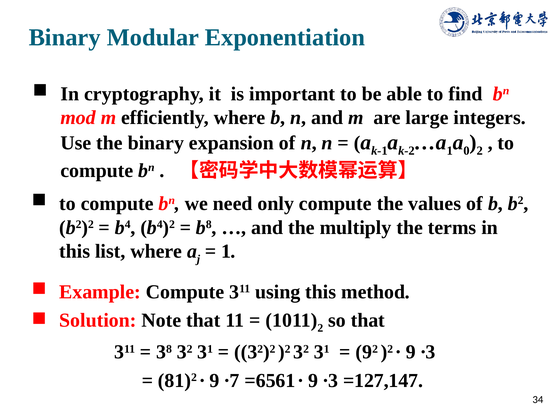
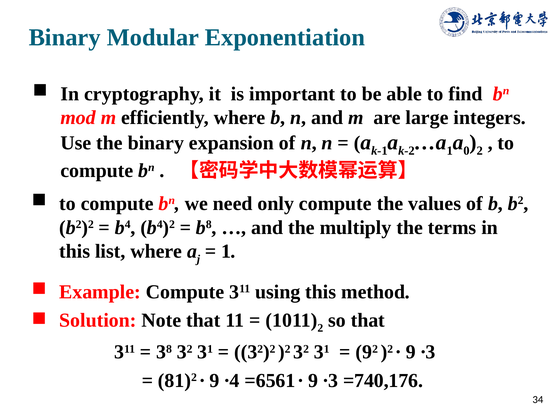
∙7: ∙7 -> ∙4
=127,147: =127,147 -> =740,176
